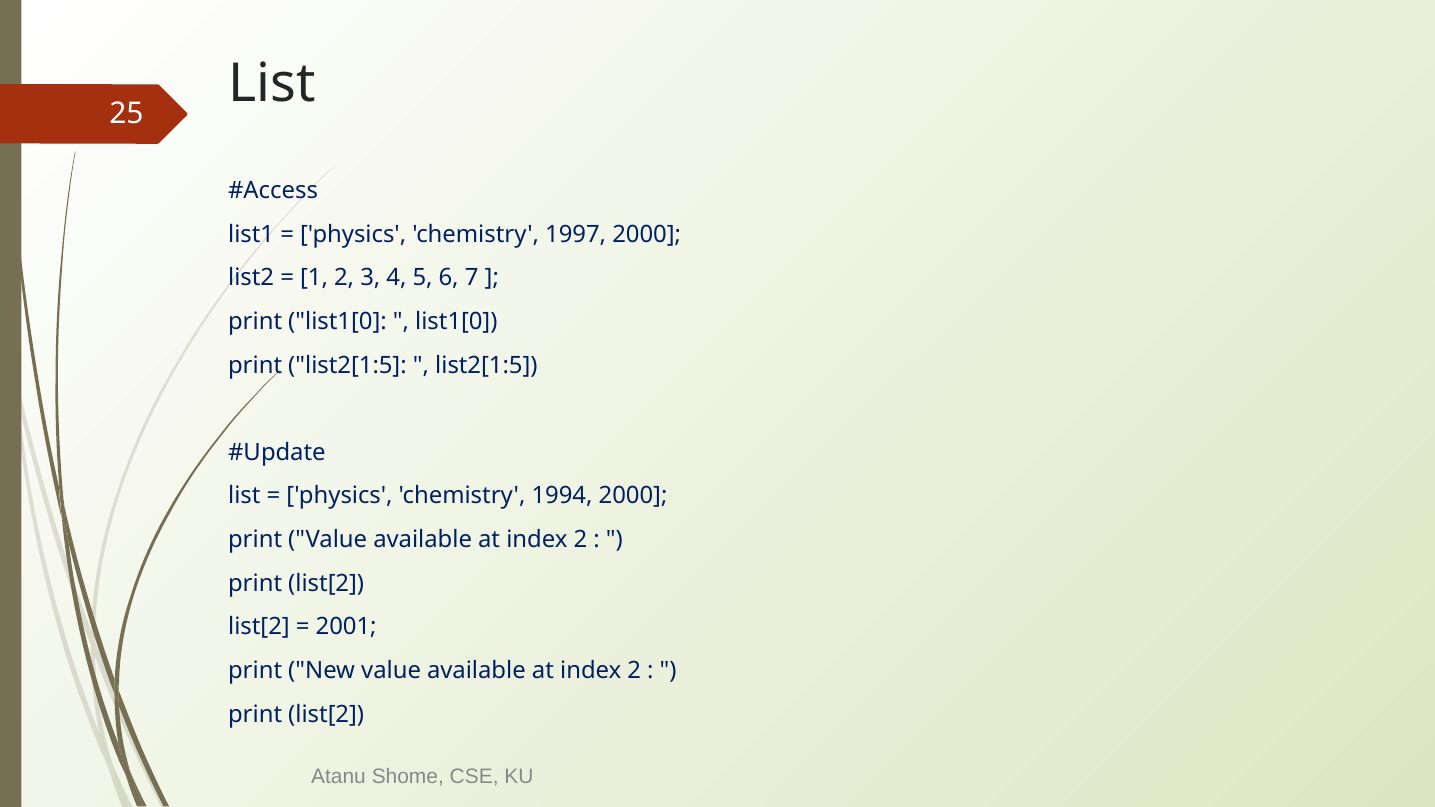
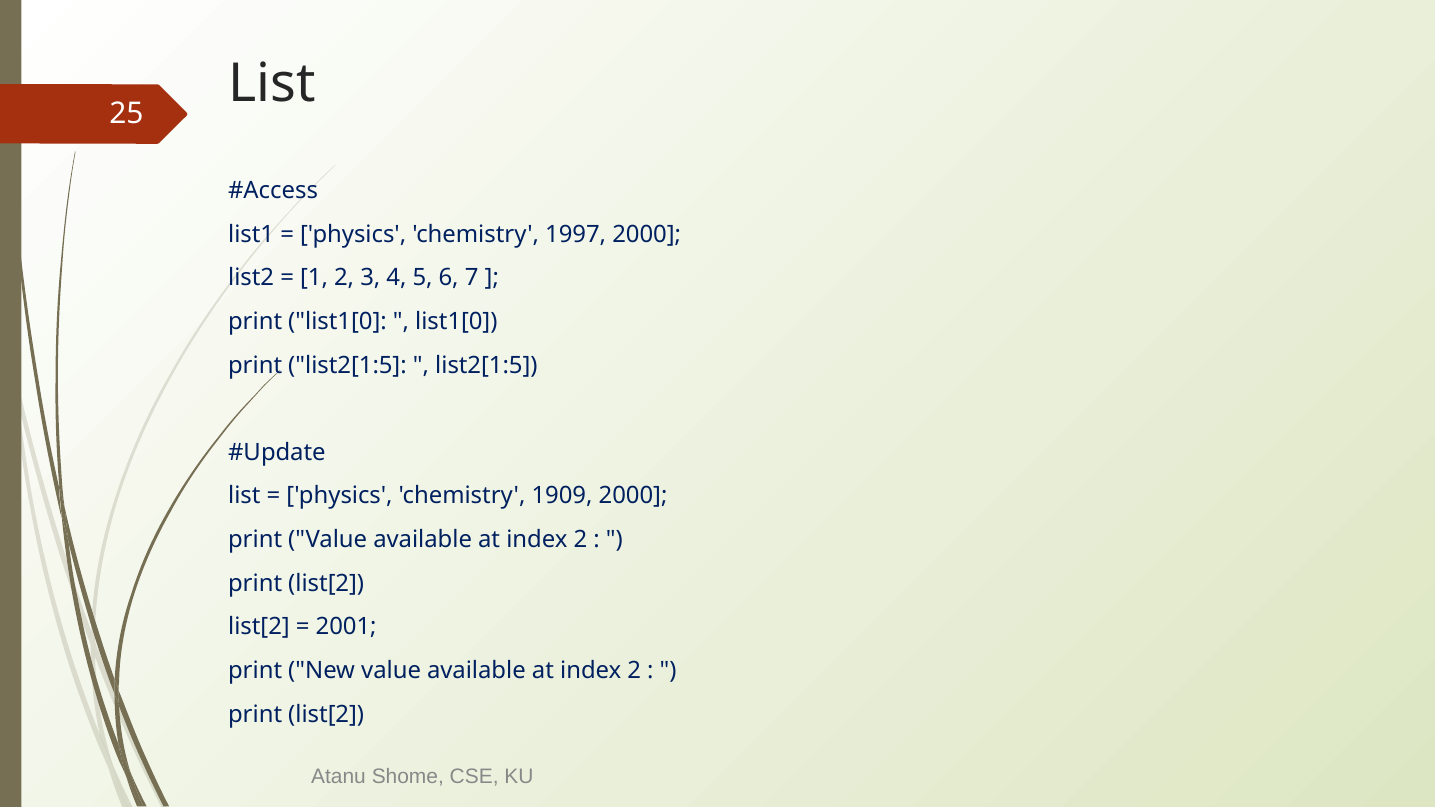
1994: 1994 -> 1909
